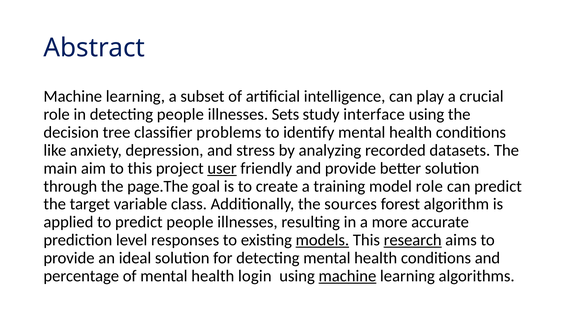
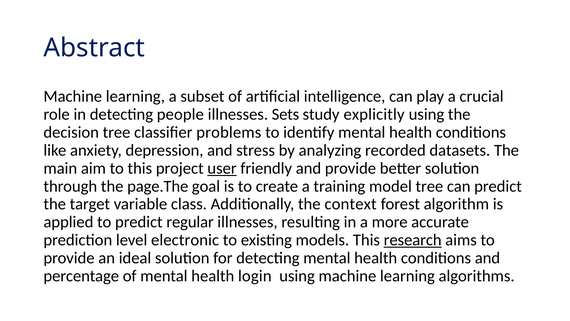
interface: interface -> explicitly
model role: role -> tree
sources: sources -> context
predict people: people -> regular
responses: responses -> electronic
models underline: present -> none
machine at (347, 276) underline: present -> none
